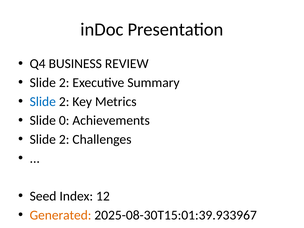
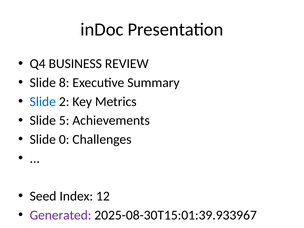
2 at (64, 83): 2 -> 8
0: 0 -> 5
2 at (64, 139): 2 -> 0
Generated colour: orange -> purple
